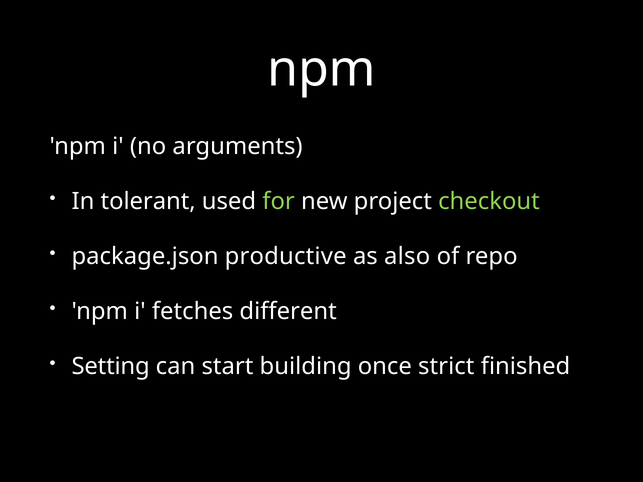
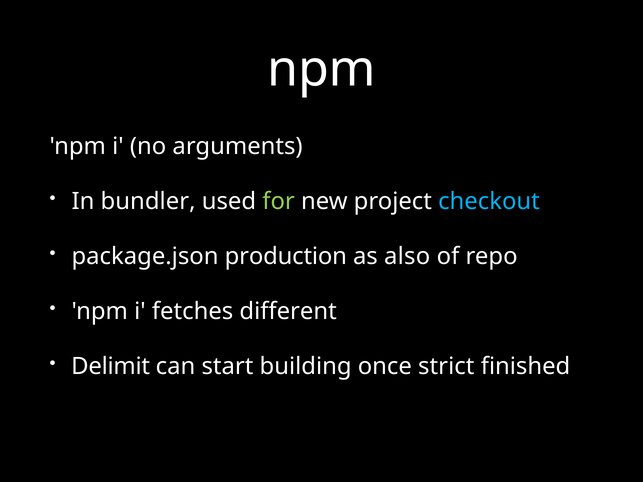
tolerant: tolerant -> bundler
checkout colour: light green -> light blue
productive: productive -> production
Setting: Setting -> Delimit
